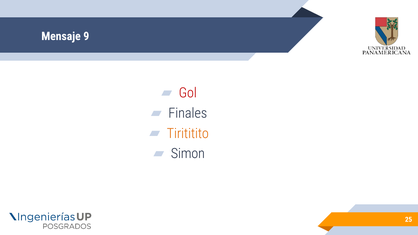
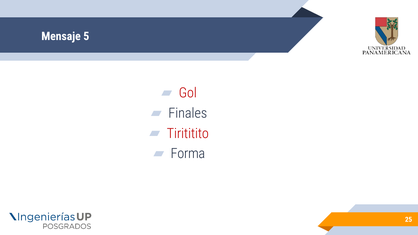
9: 9 -> 5
Tirititito colour: orange -> red
Simon: Simon -> Forma
